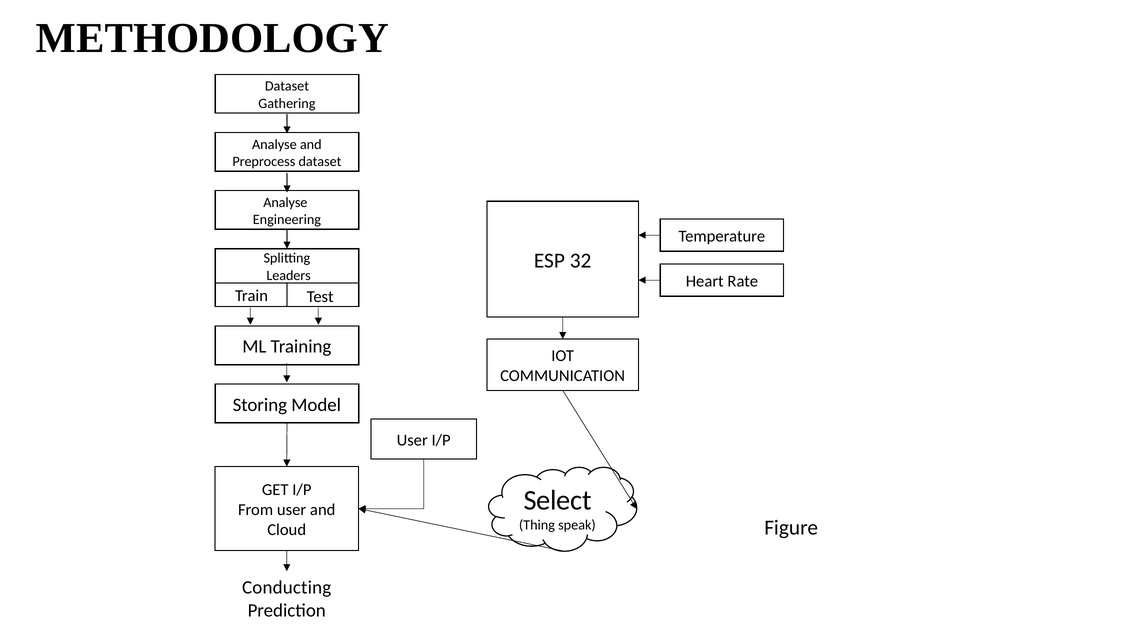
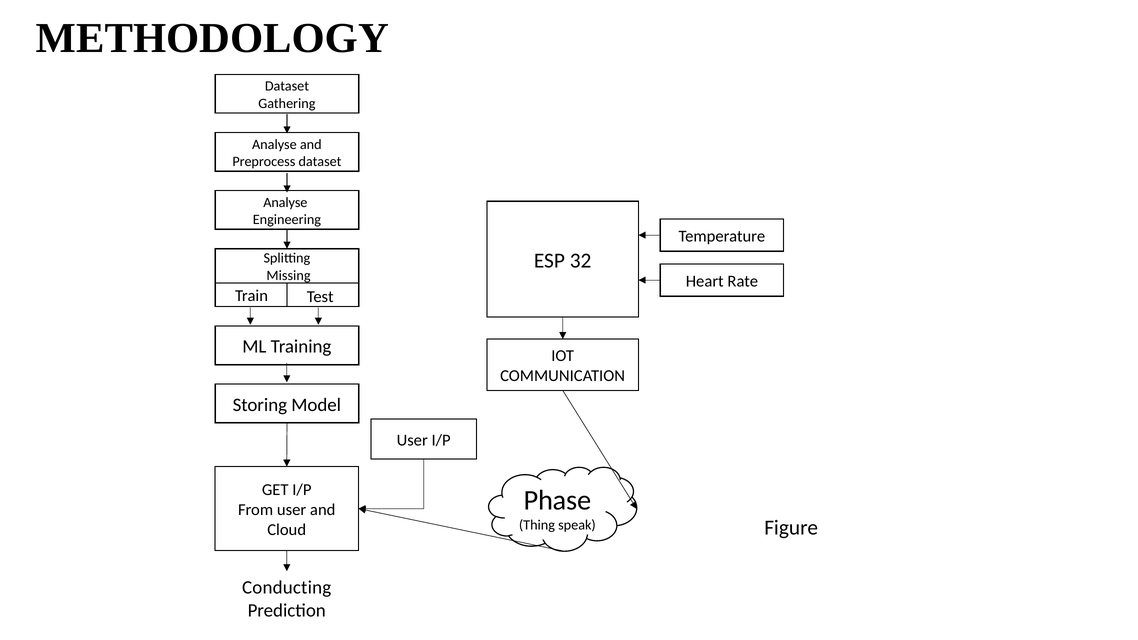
Leaders: Leaders -> Missing
Select: Select -> Phase
